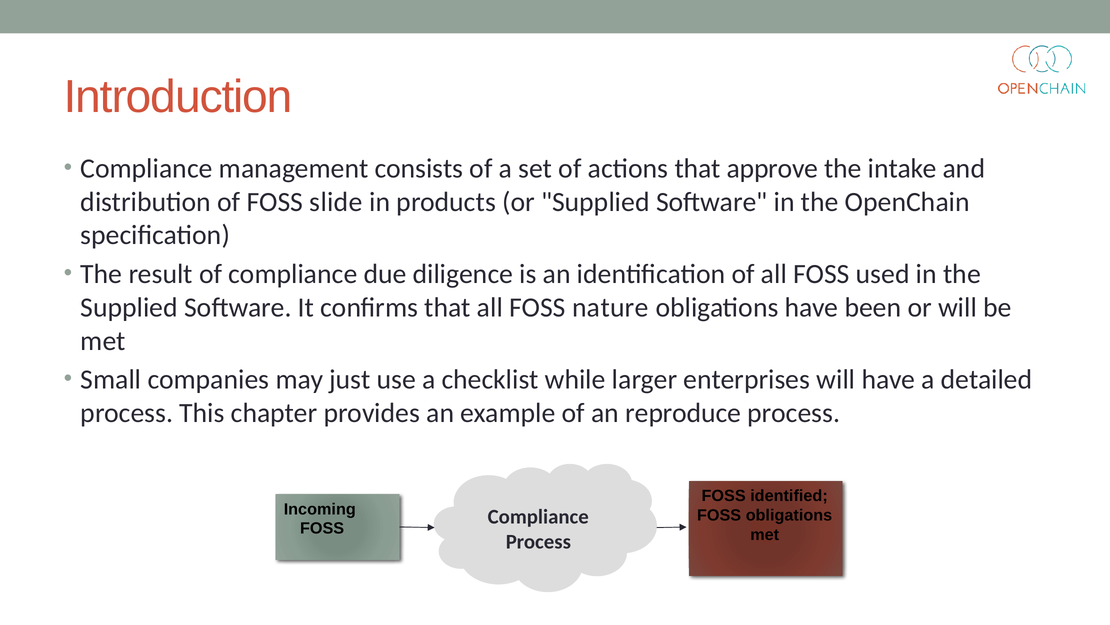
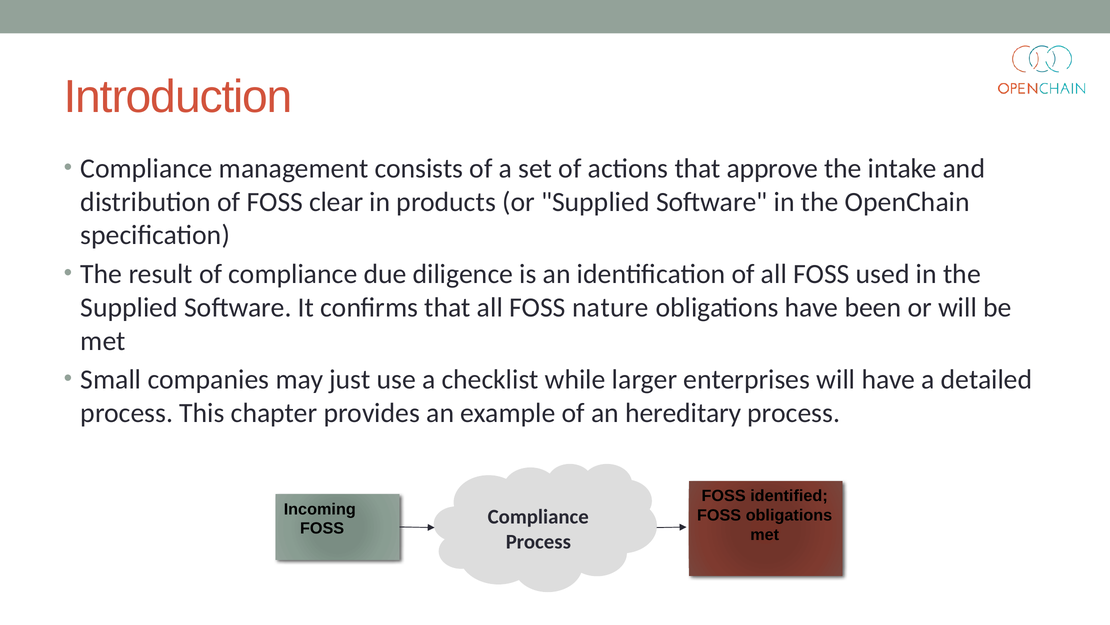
slide: slide -> clear
reproduce: reproduce -> hereditary
